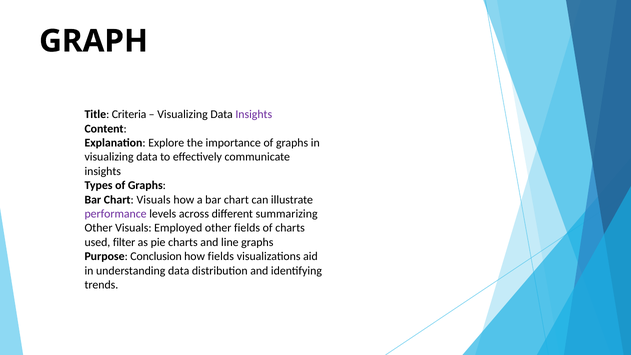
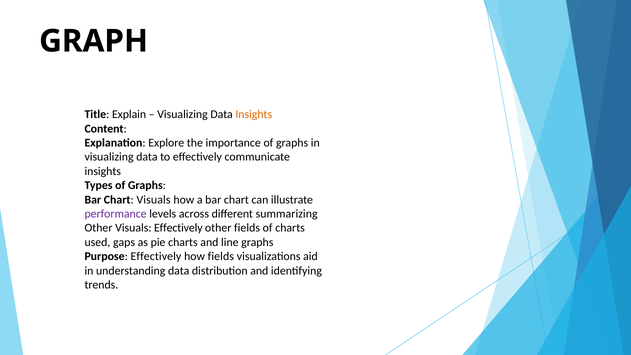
Criteria: Criteria -> Explain
Insights at (254, 114) colour: purple -> orange
Visuals Employed: Employed -> Effectively
filter: filter -> gaps
Purpose Conclusion: Conclusion -> Effectively
